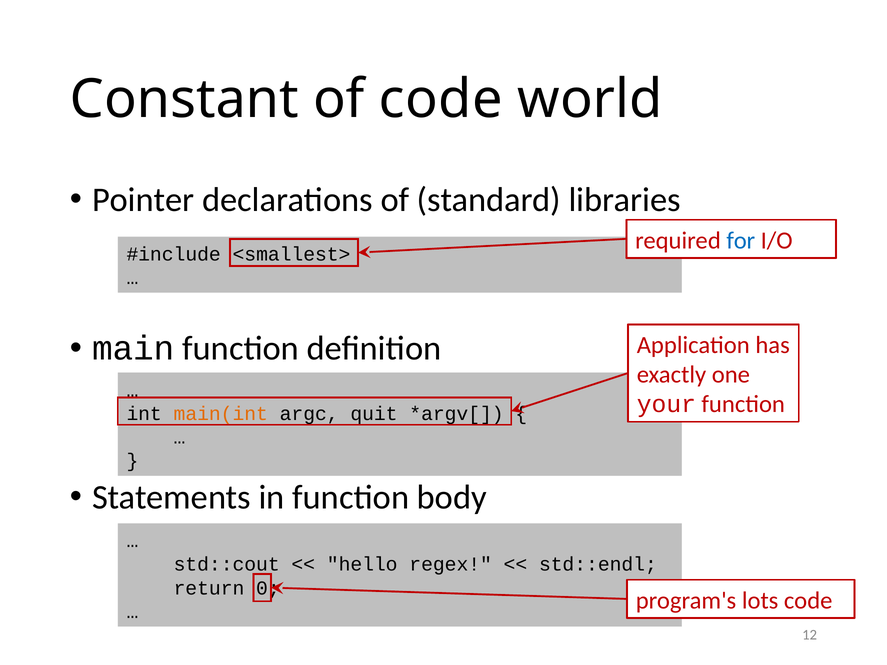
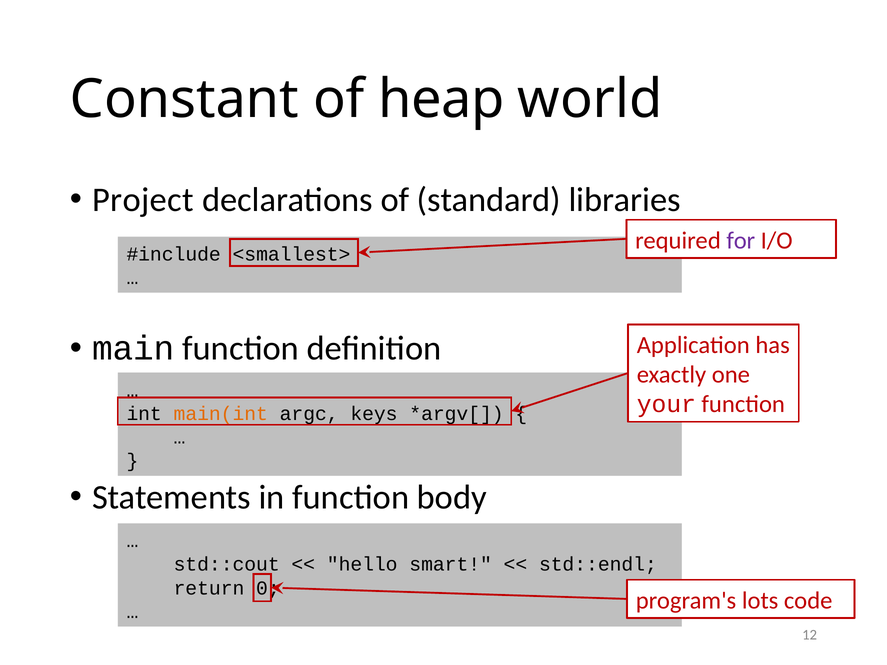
of code: code -> heap
Pointer: Pointer -> Project
for colour: blue -> purple
quit: quit -> keys
regex: regex -> smart
